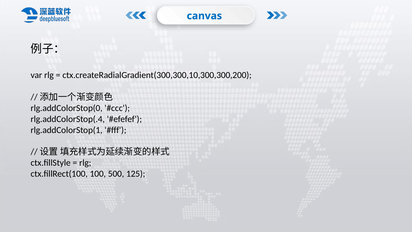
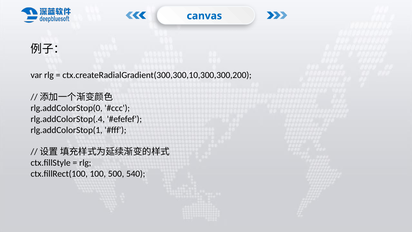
125: 125 -> 540
